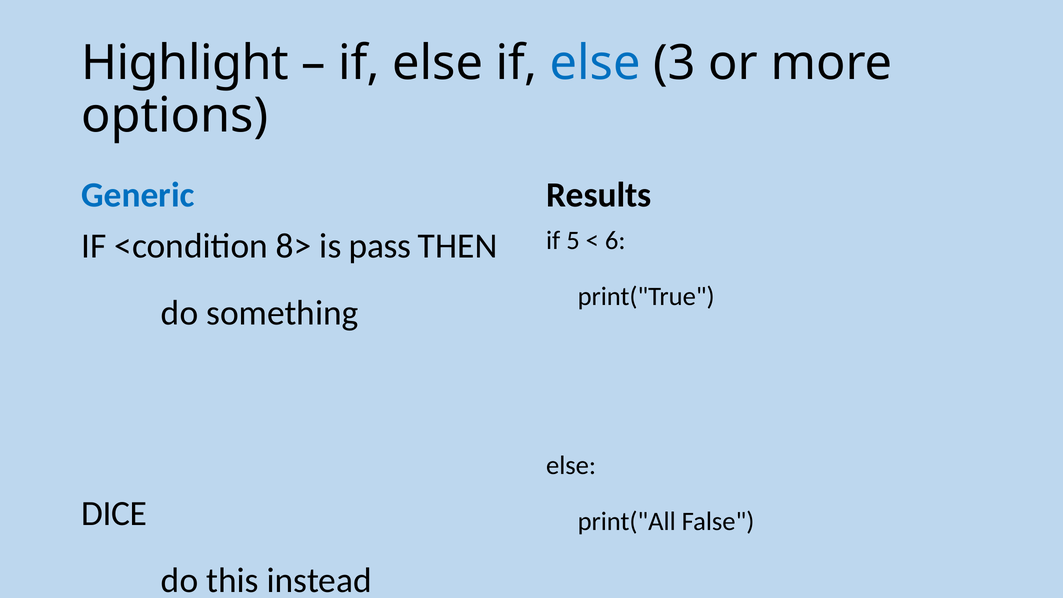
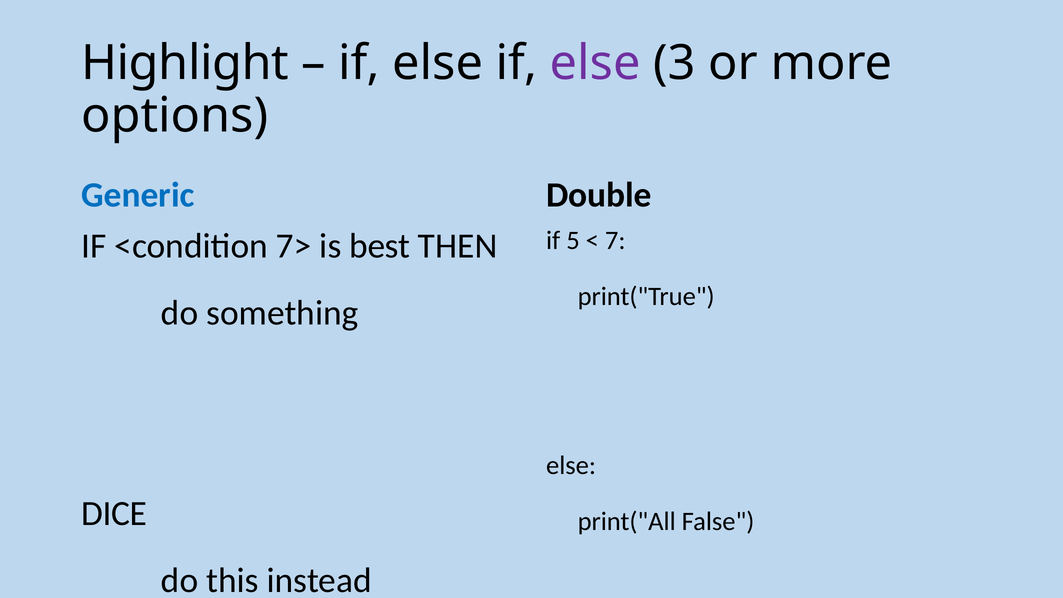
else at (595, 63) colour: blue -> purple
Results: Results -> Double
6: 6 -> 7
8>: 8> -> 7>
pass: pass -> best
